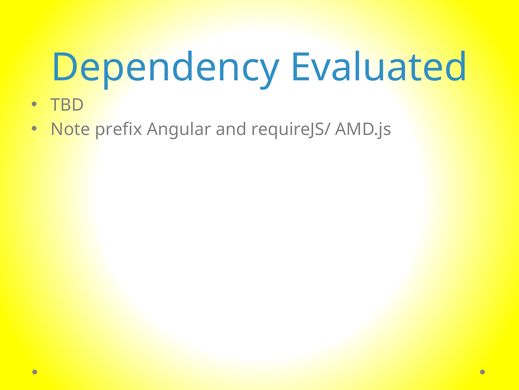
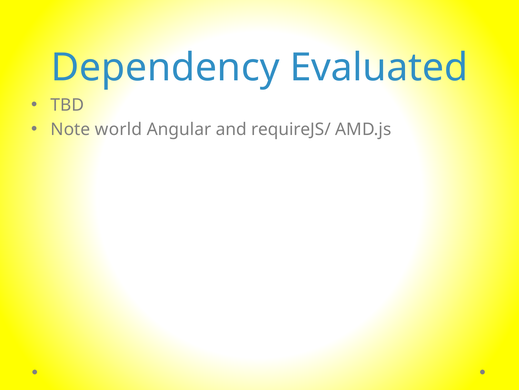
prefix: prefix -> world
